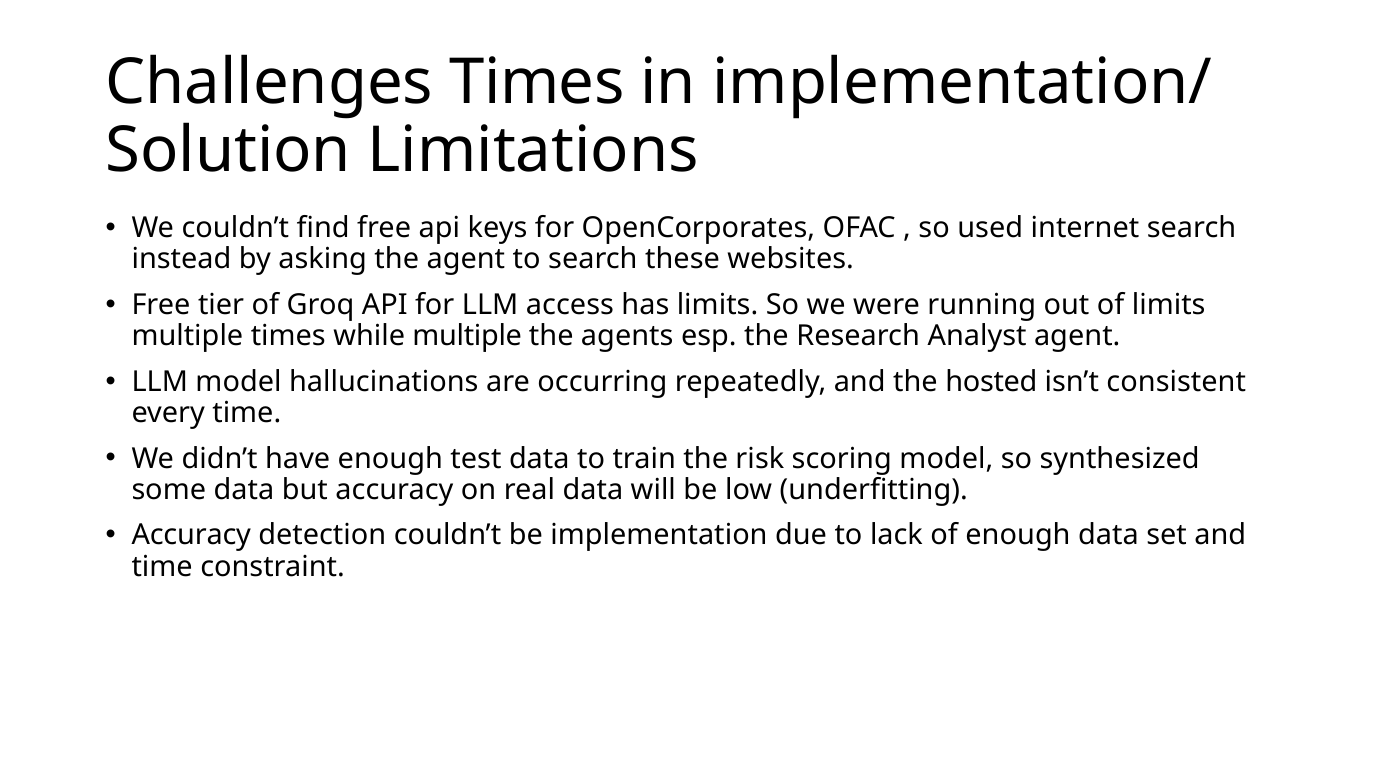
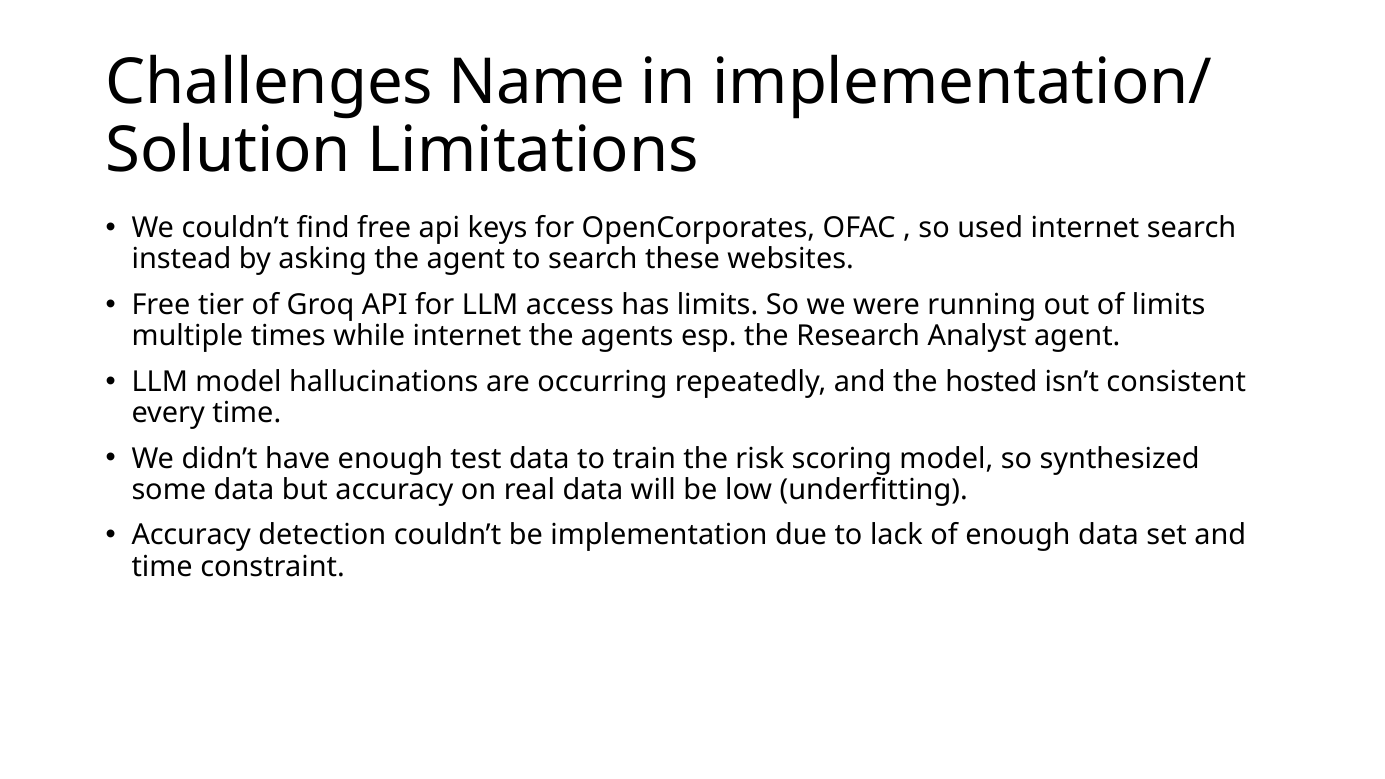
Challenges Times: Times -> Name
while multiple: multiple -> internet
